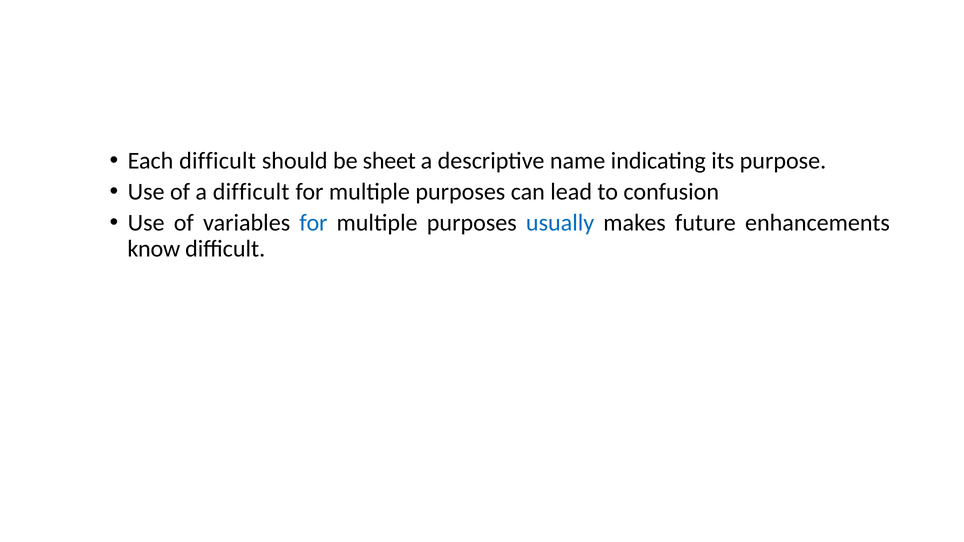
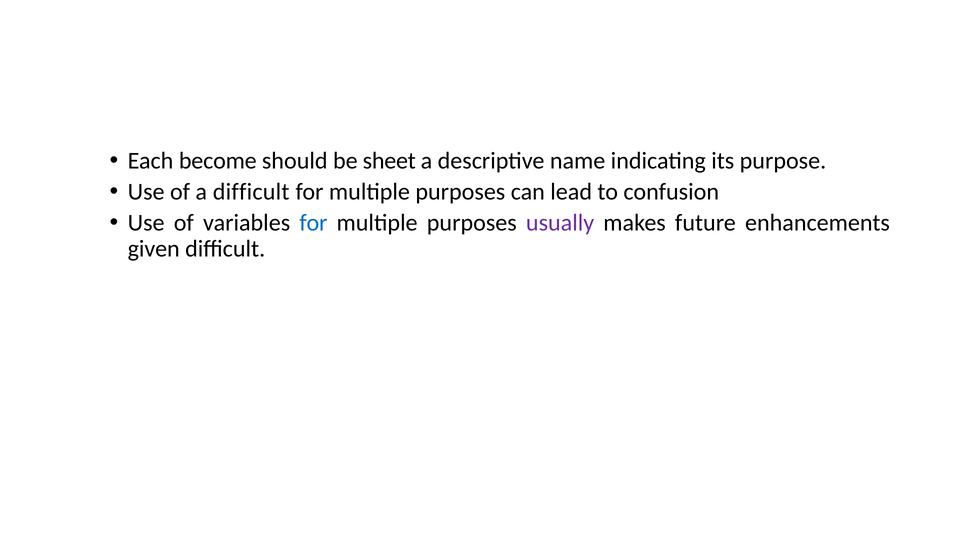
Each difficult: difficult -> become
usually colour: blue -> purple
know: know -> given
